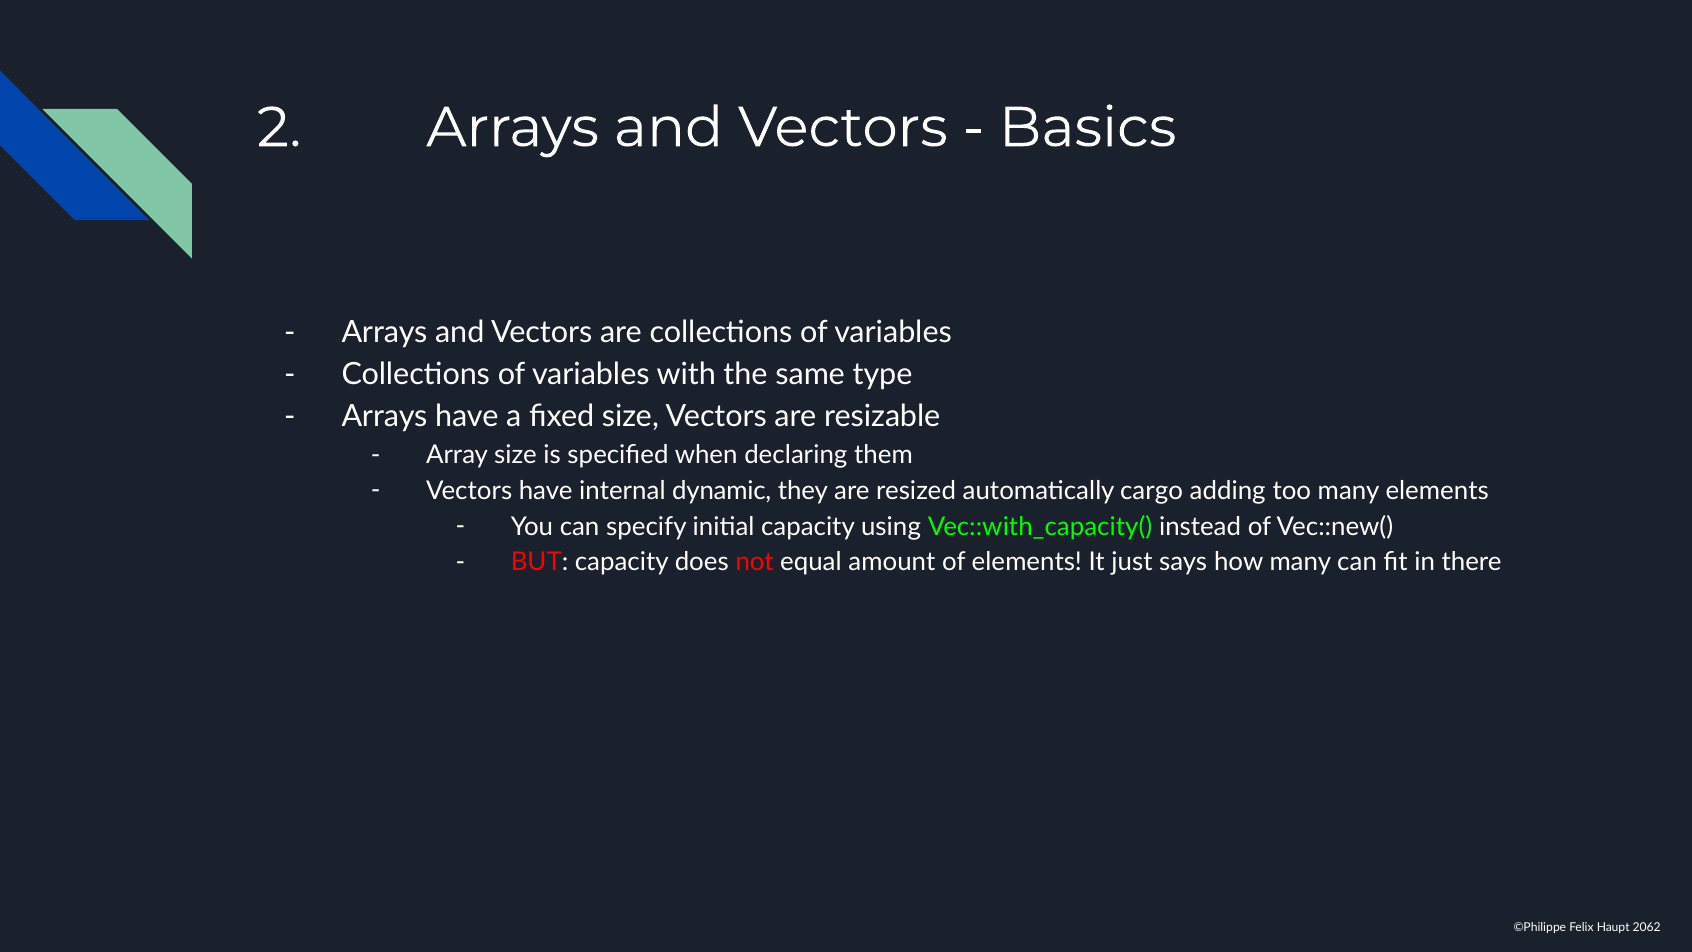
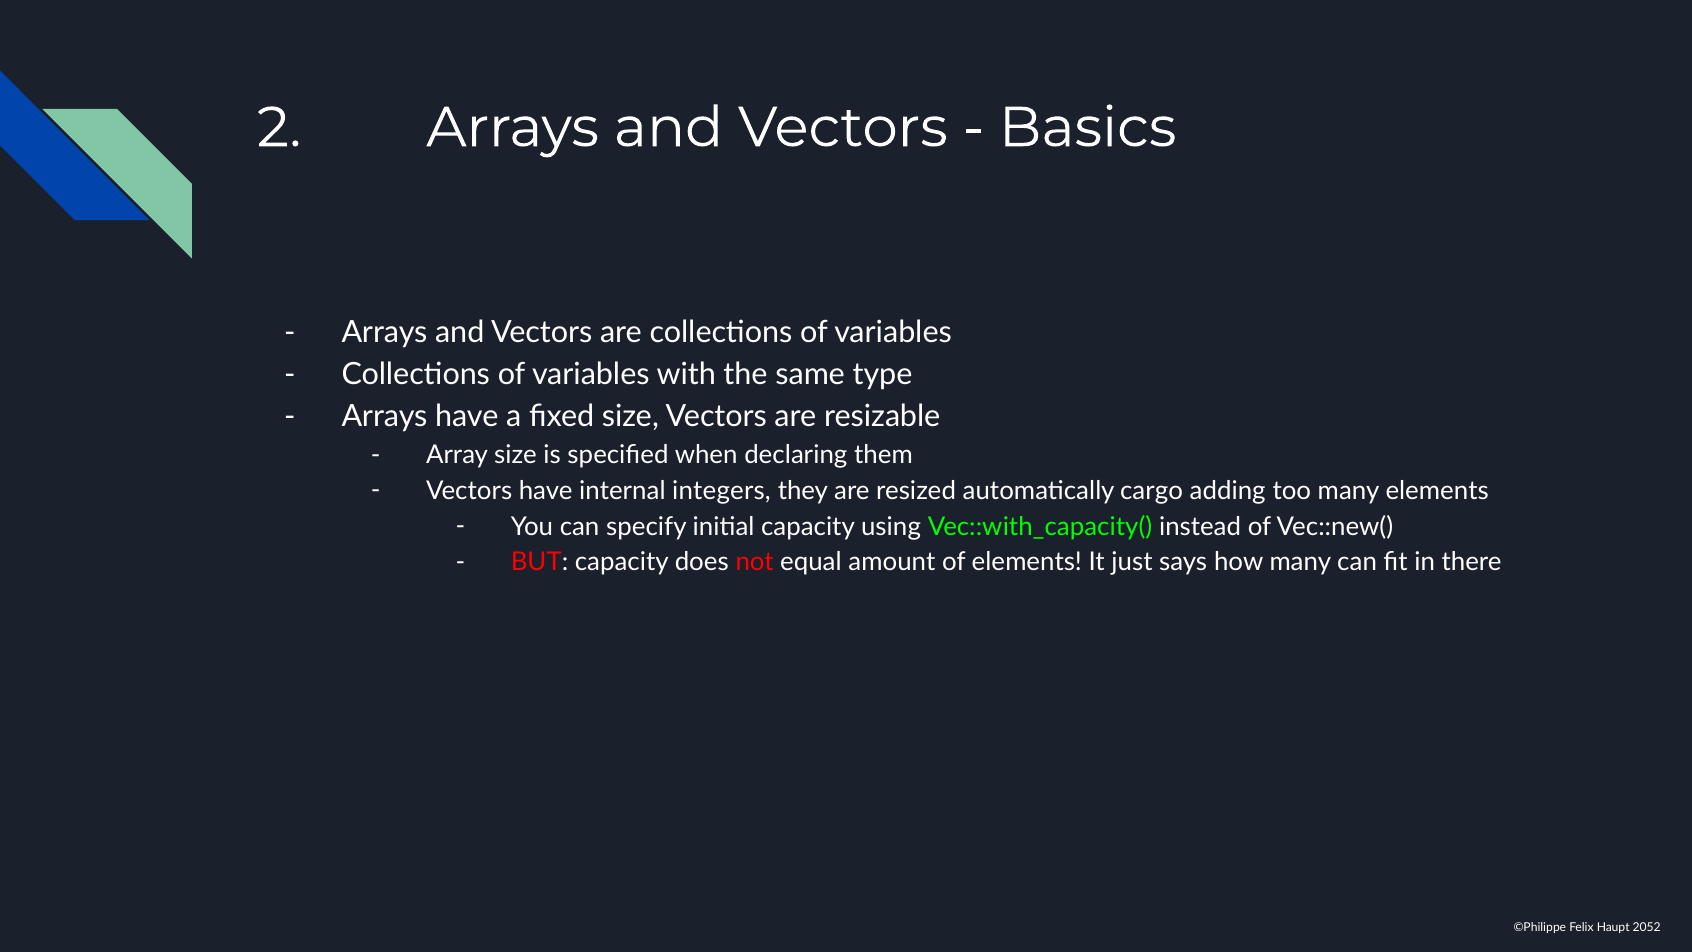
dynamic: dynamic -> integers
2062: 2062 -> 2052
